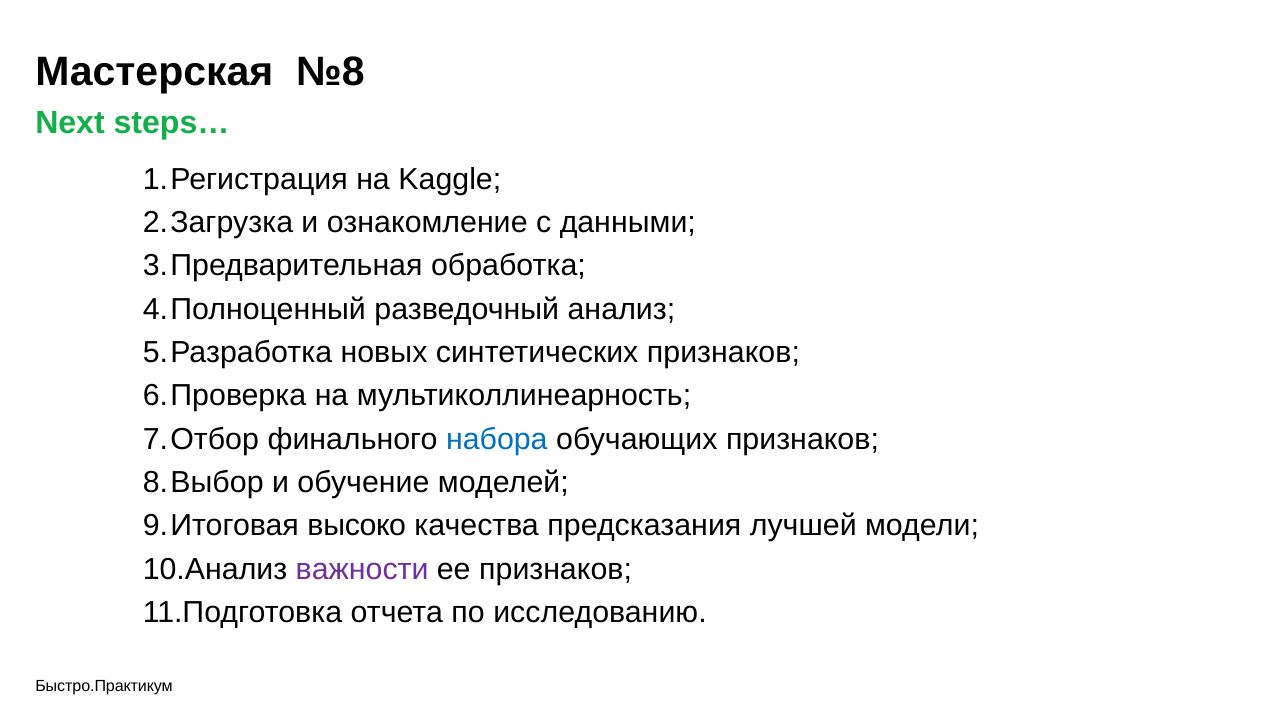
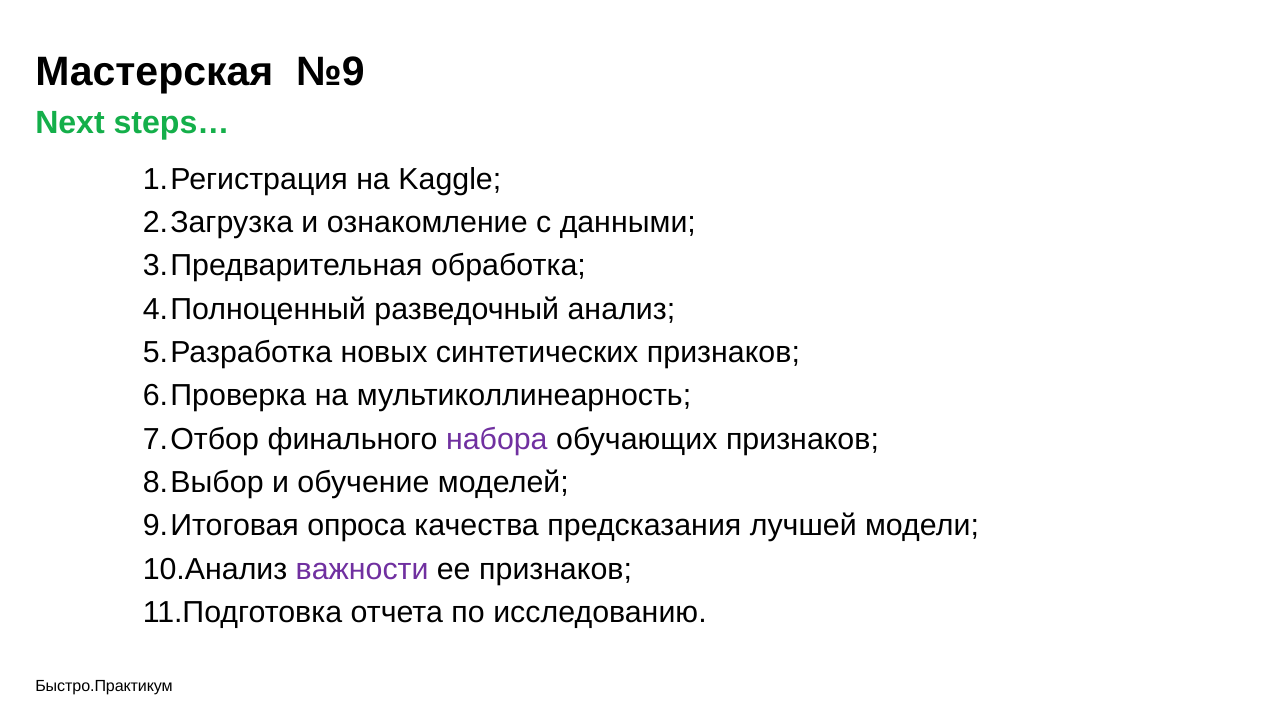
№8: №8 -> №9
набора colour: blue -> purple
высоко: высоко -> опроса
